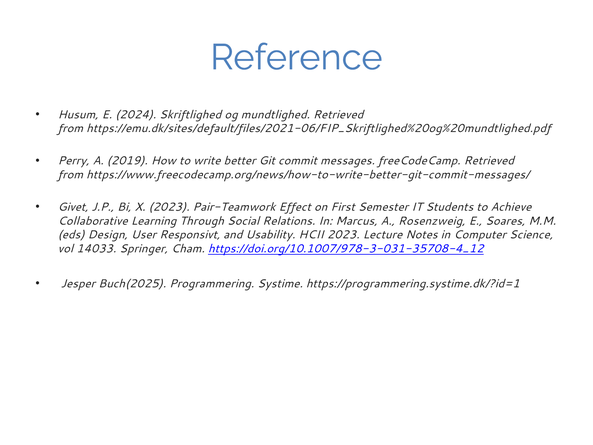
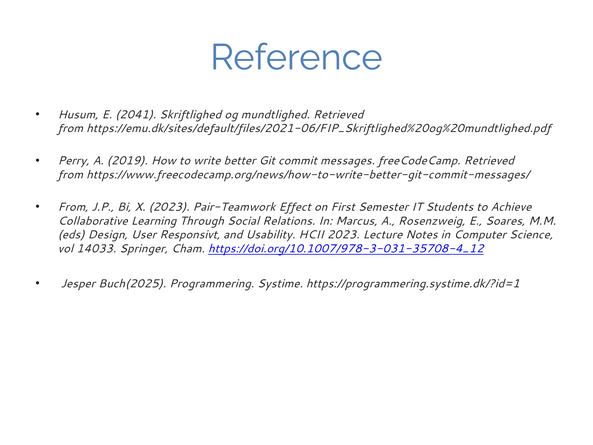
2024: 2024 -> 2041
Givet at (73, 207): Givet -> From
